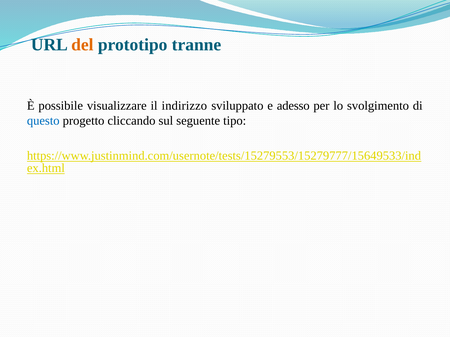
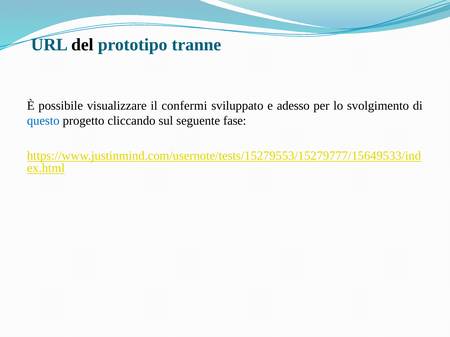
del colour: orange -> black
indirizzo: indirizzo -> confermi
tipo: tipo -> fase
